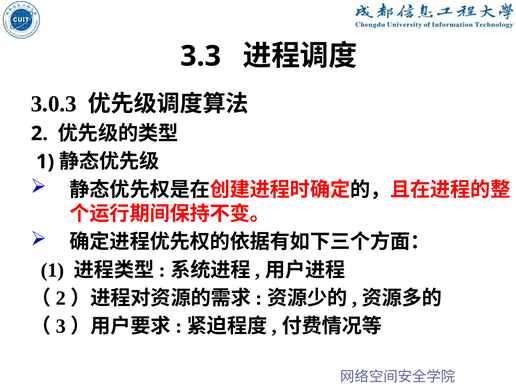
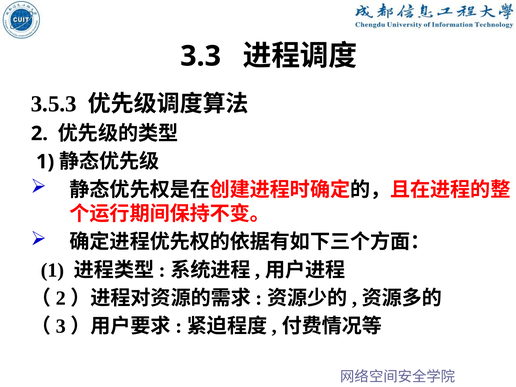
3.0.3: 3.0.3 -> 3.5.3
